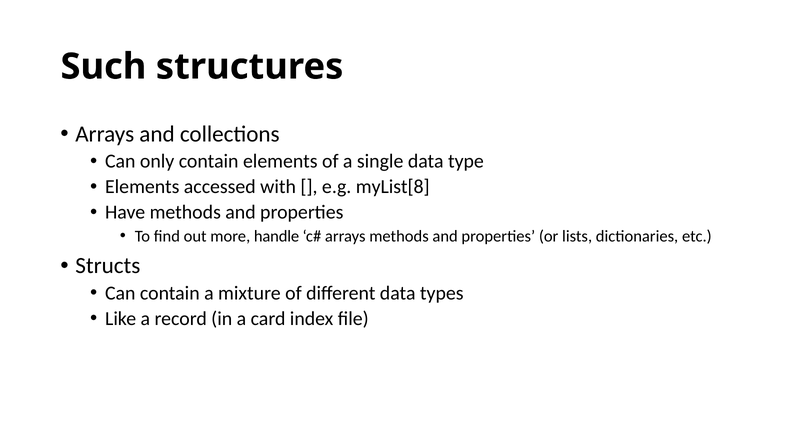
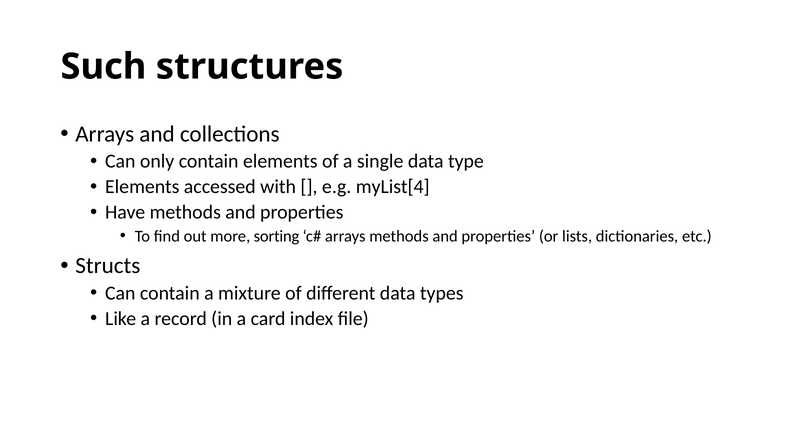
myList[8: myList[8 -> myList[4
handle: handle -> sorting
